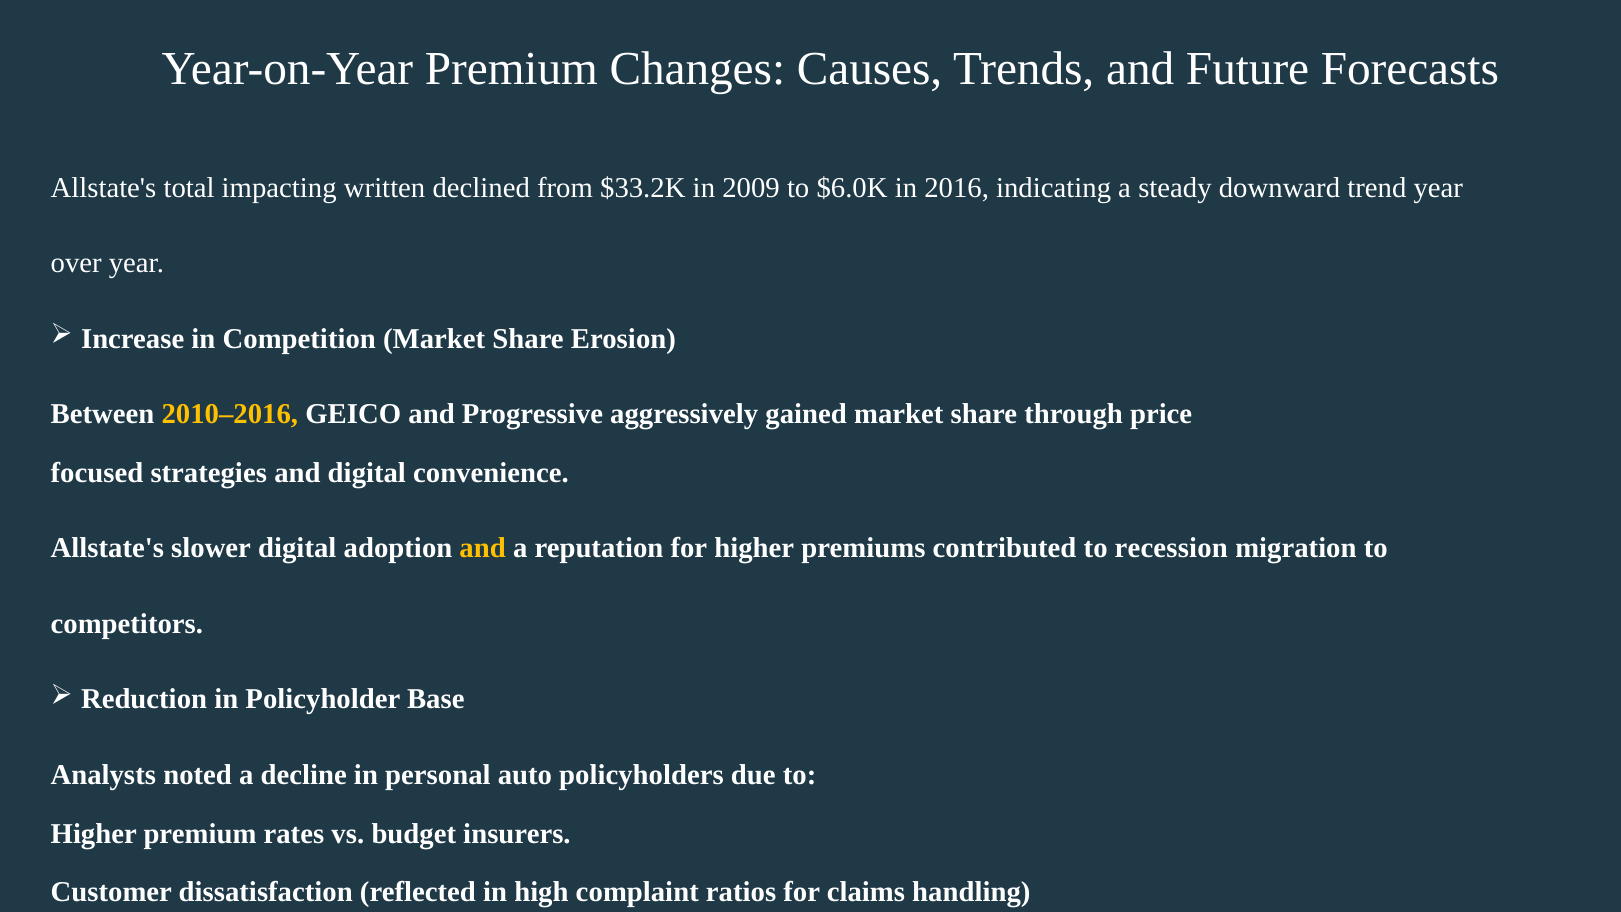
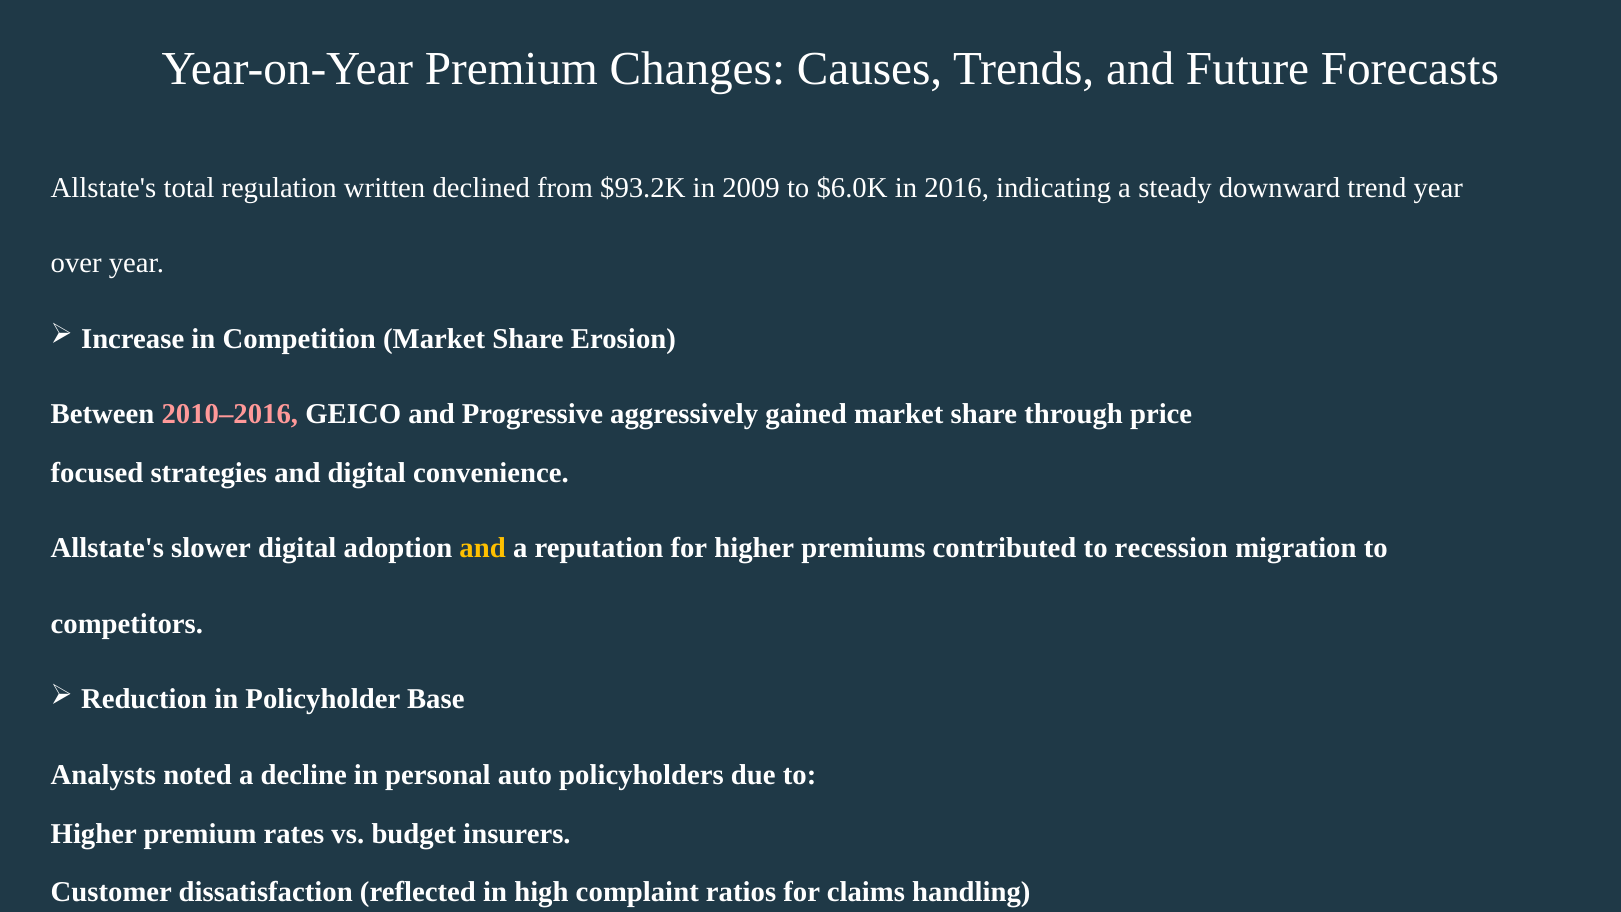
impacting: impacting -> regulation
$33.2K: $33.2K -> $93.2K
2010–2016 colour: yellow -> pink
